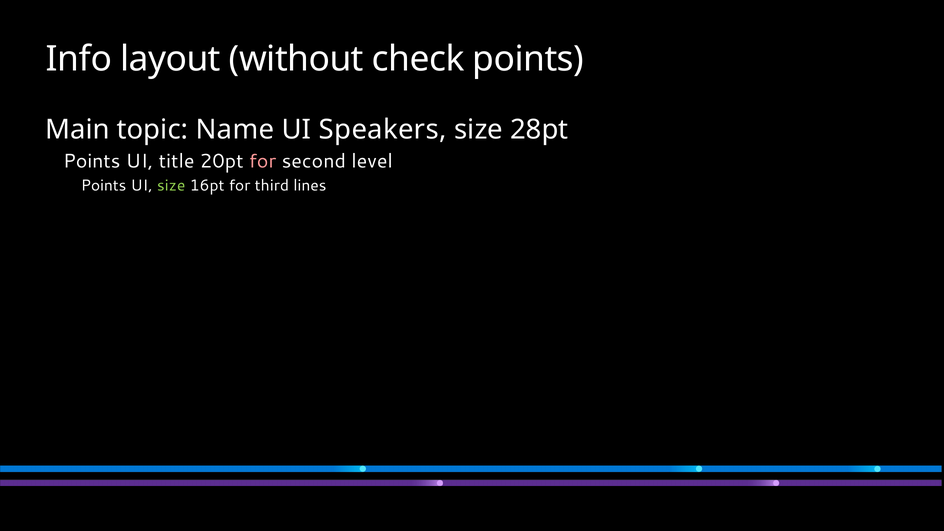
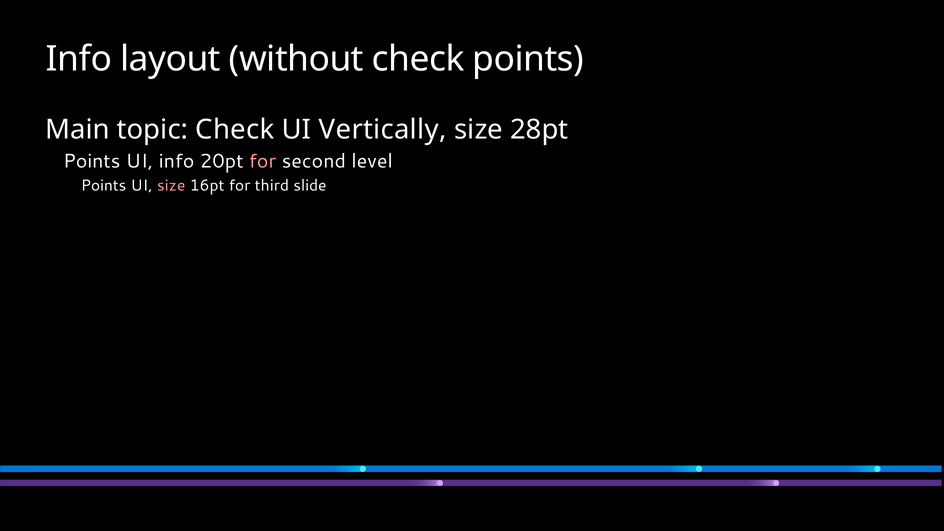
topic Name: Name -> Check
Speakers: Speakers -> Vertically
UI title: title -> info
size at (171, 185) colour: light green -> pink
lines: lines -> slide
